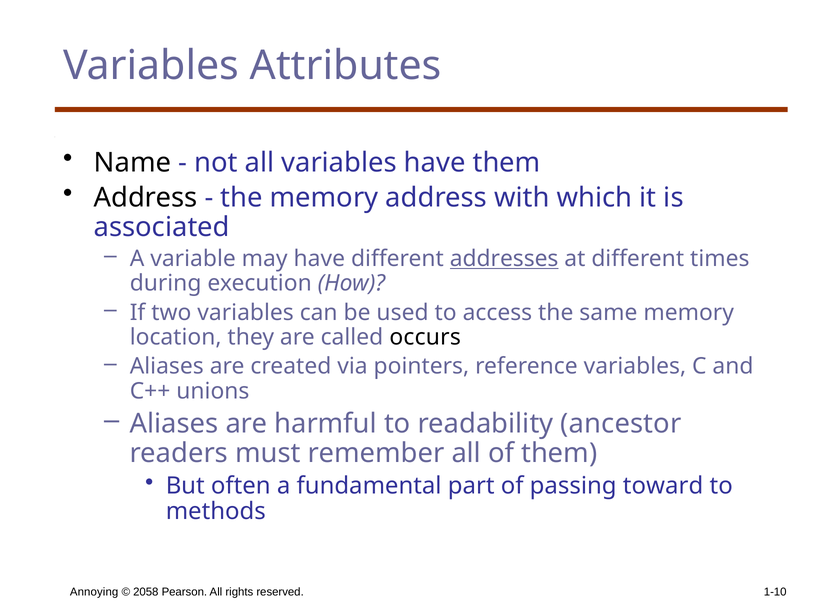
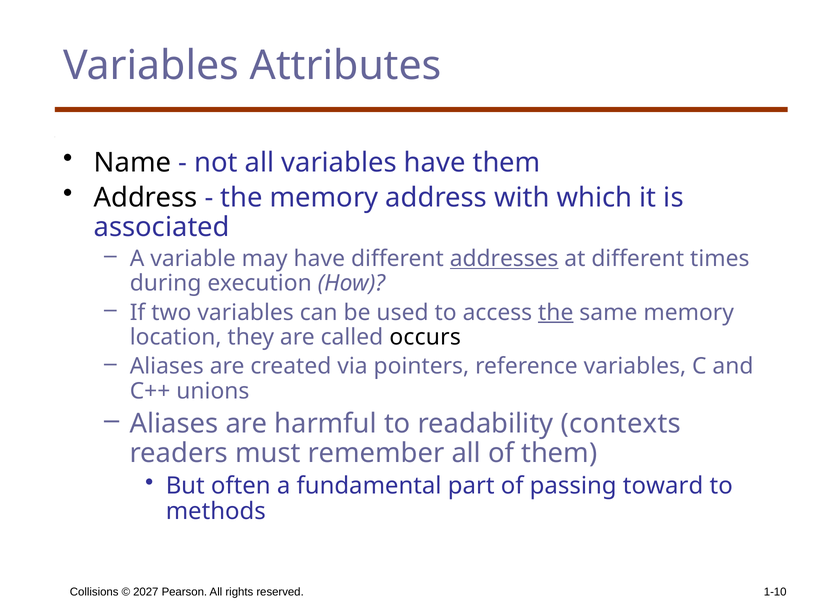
the at (556, 313) underline: none -> present
ancestor: ancestor -> contexts
Annoying: Annoying -> Collisions
2058: 2058 -> 2027
